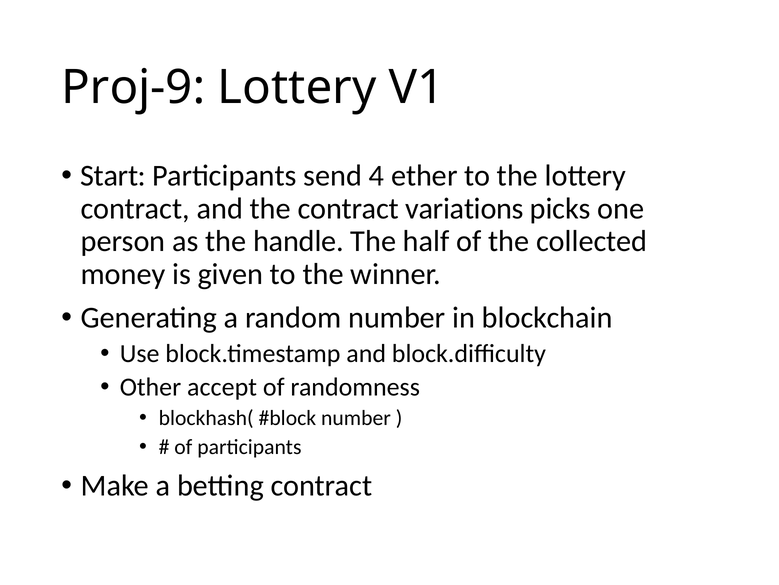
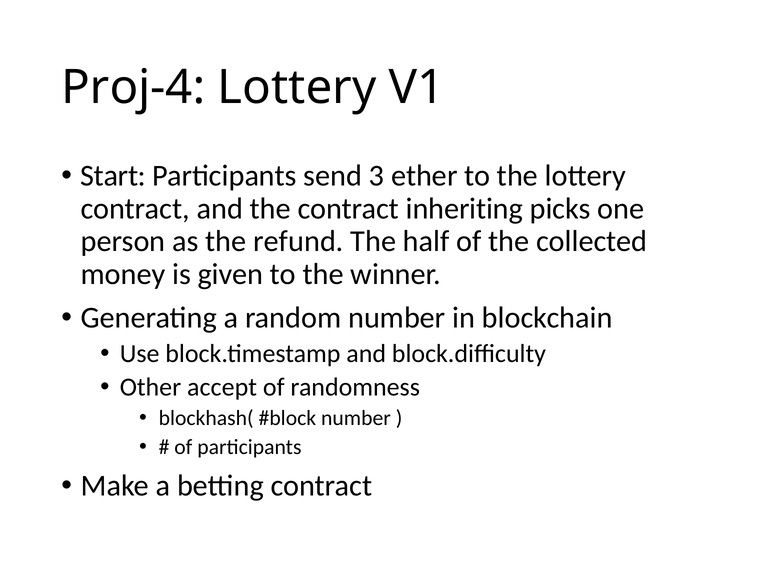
Proj-9: Proj-9 -> Proj-4
4: 4 -> 3
variations: variations -> inheriting
handle: handle -> refund
